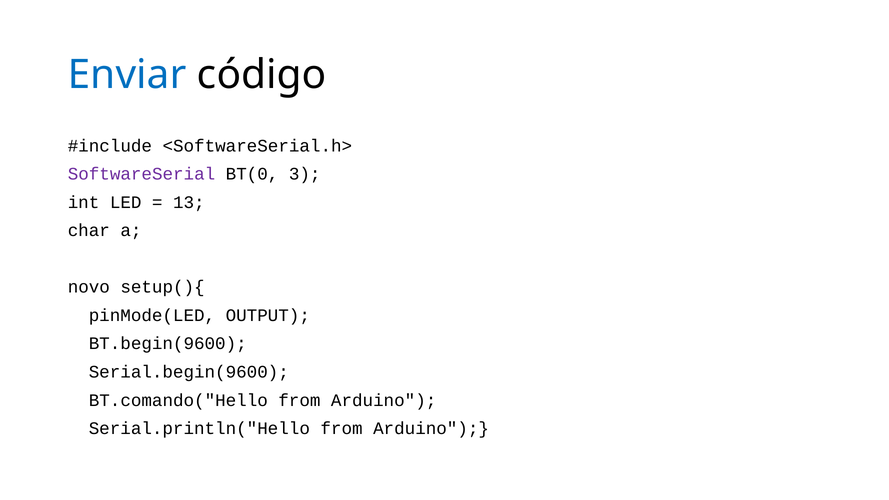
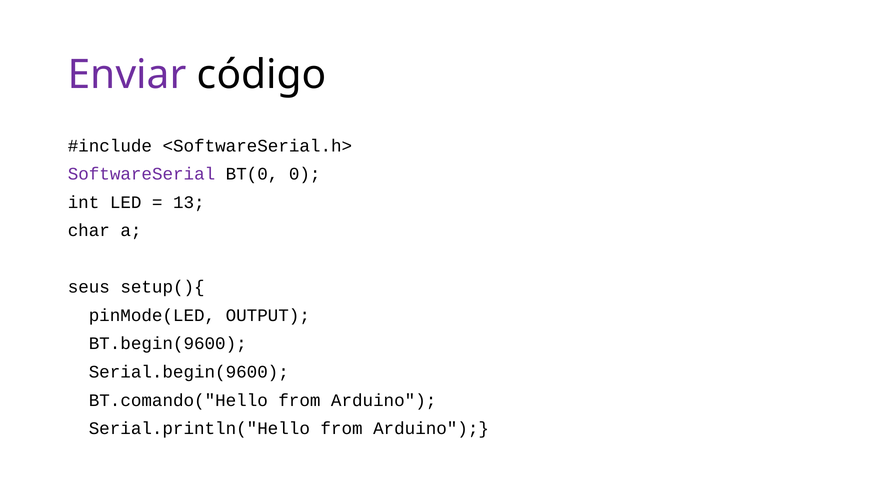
Enviar colour: blue -> purple
3: 3 -> 0
novo: novo -> seus
